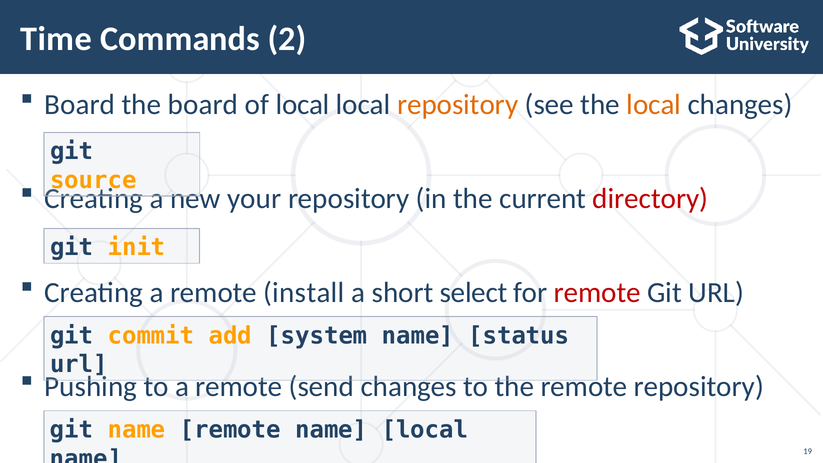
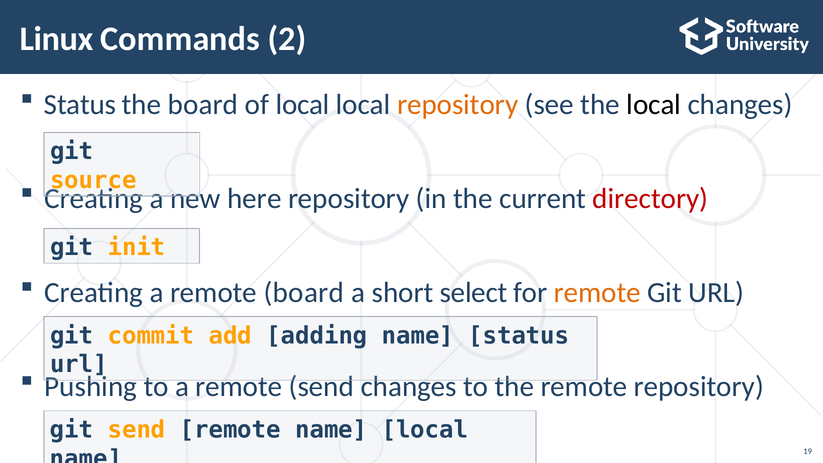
Time: Time -> Linux
Board at (80, 104): Board -> Status
local at (654, 104) colour: orange -> black
your: your -> here
remote install: install -> board
remote at (597, 292) colour: red -> orange
system: system -> adding
git name: name -> send
